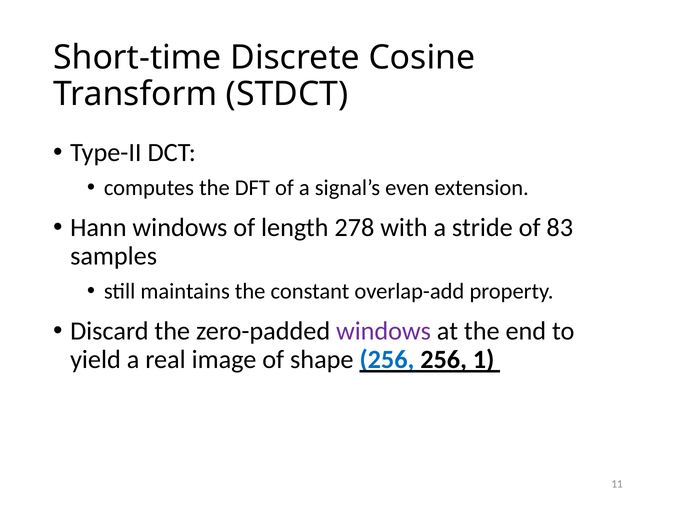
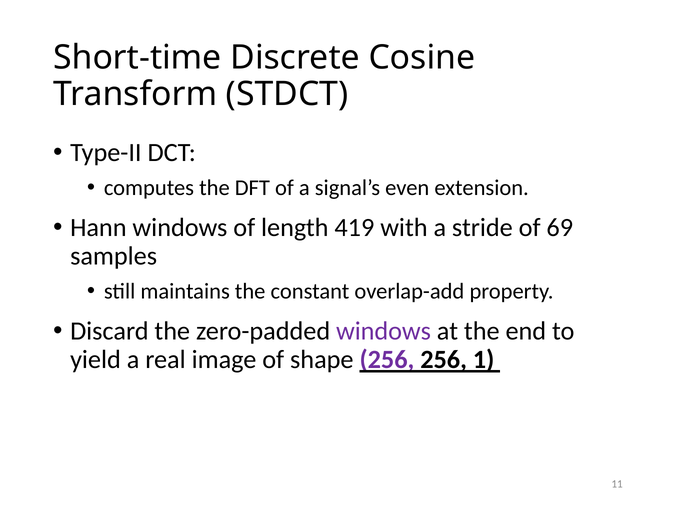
278: 278 -> 419
83: 83 -> 69
256 at (387, 360) colour: blue -> purple
